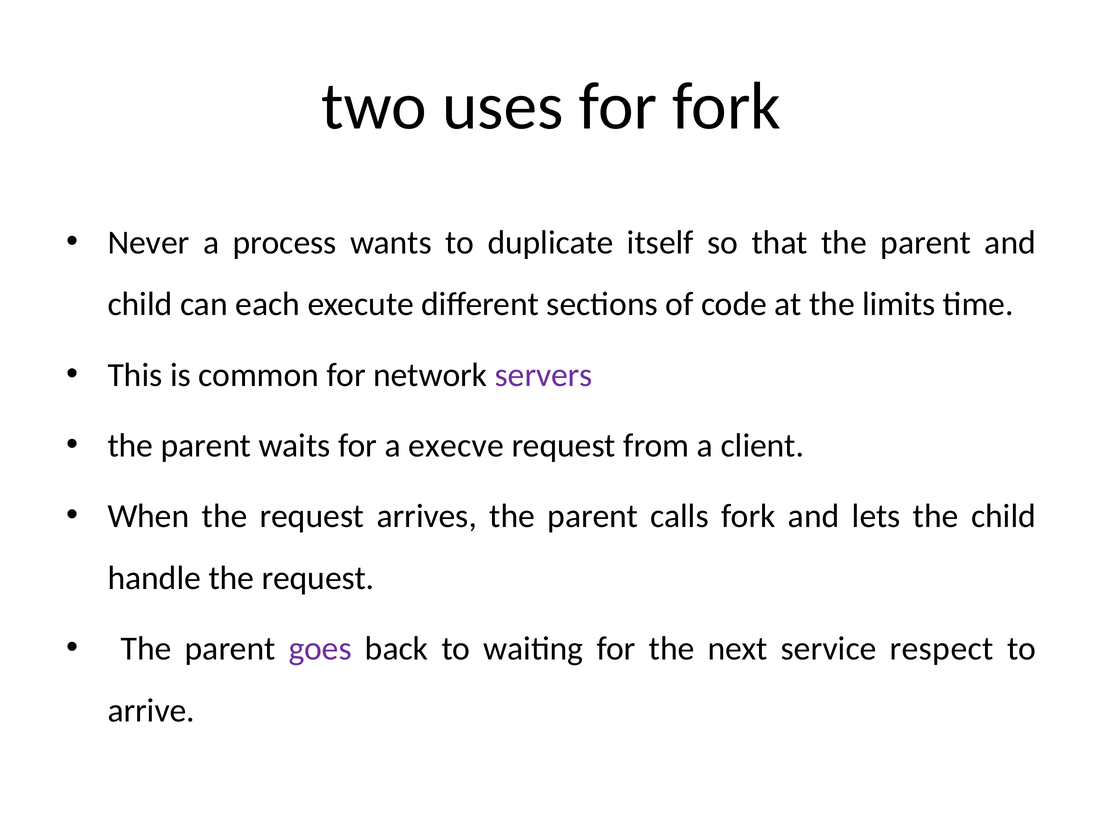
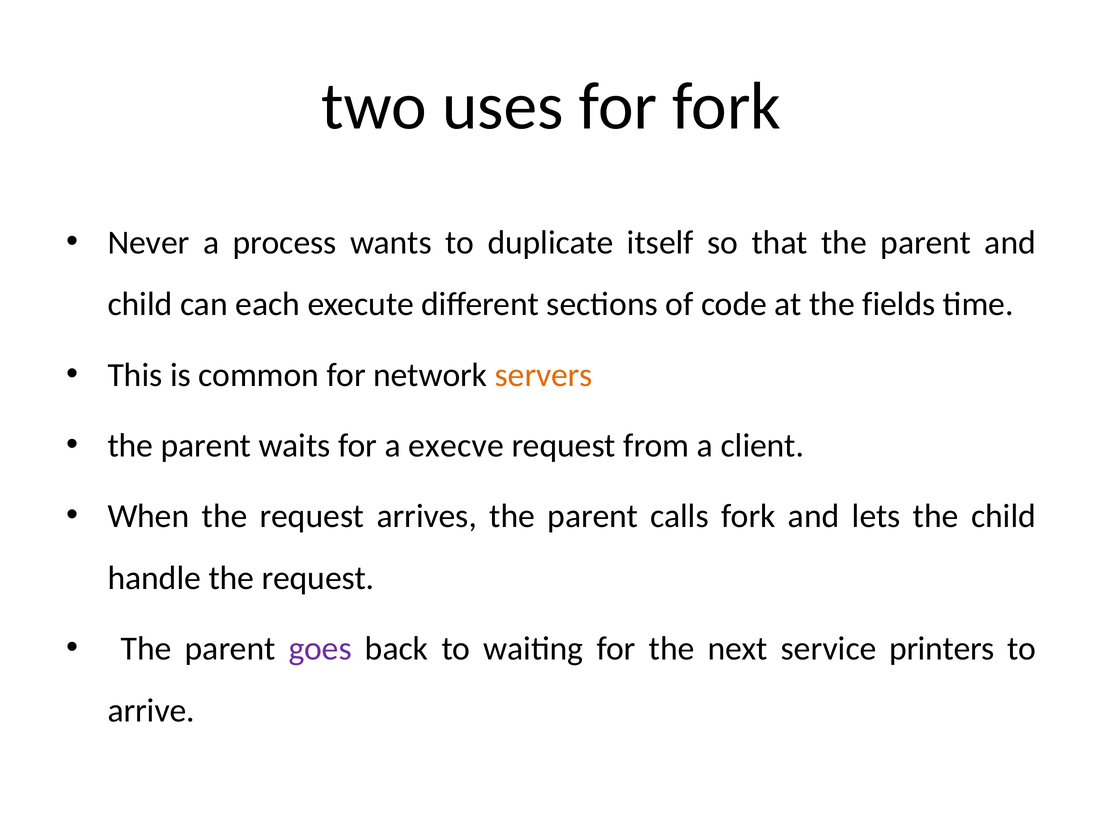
limits: limits -> fields
servers colour: purple -> orange
respect: respect -> printers
